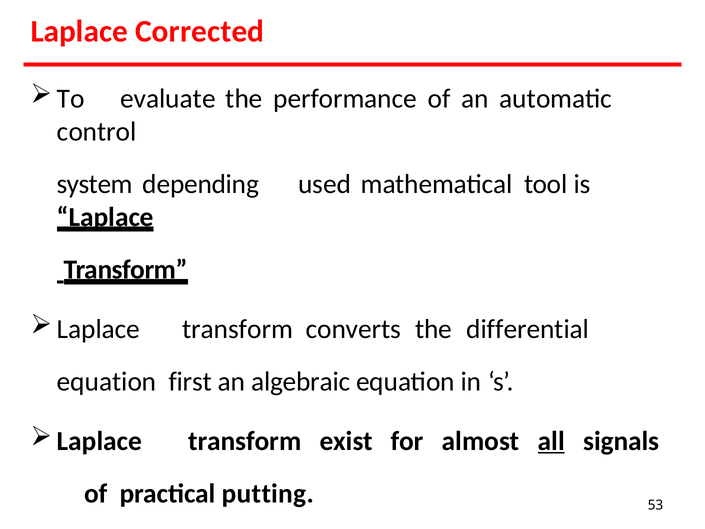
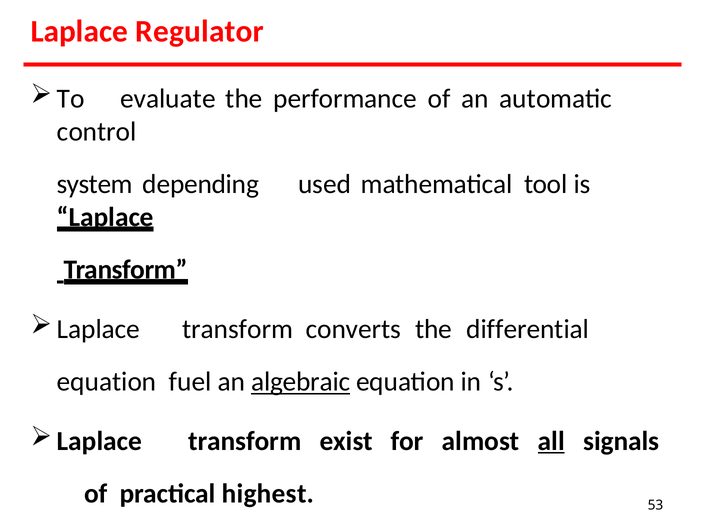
Corrected: Corrected -> Regulator
first: first -> fuel
algebraic underline: none -> present
putting: putting -> highest
